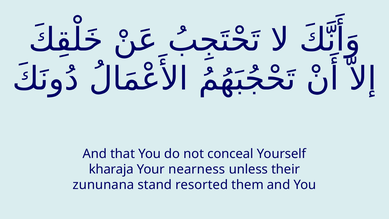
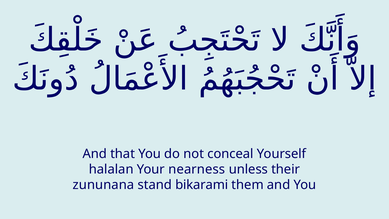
kharaja: kharaja -> halalan
resorted: resorted -> bikarami
